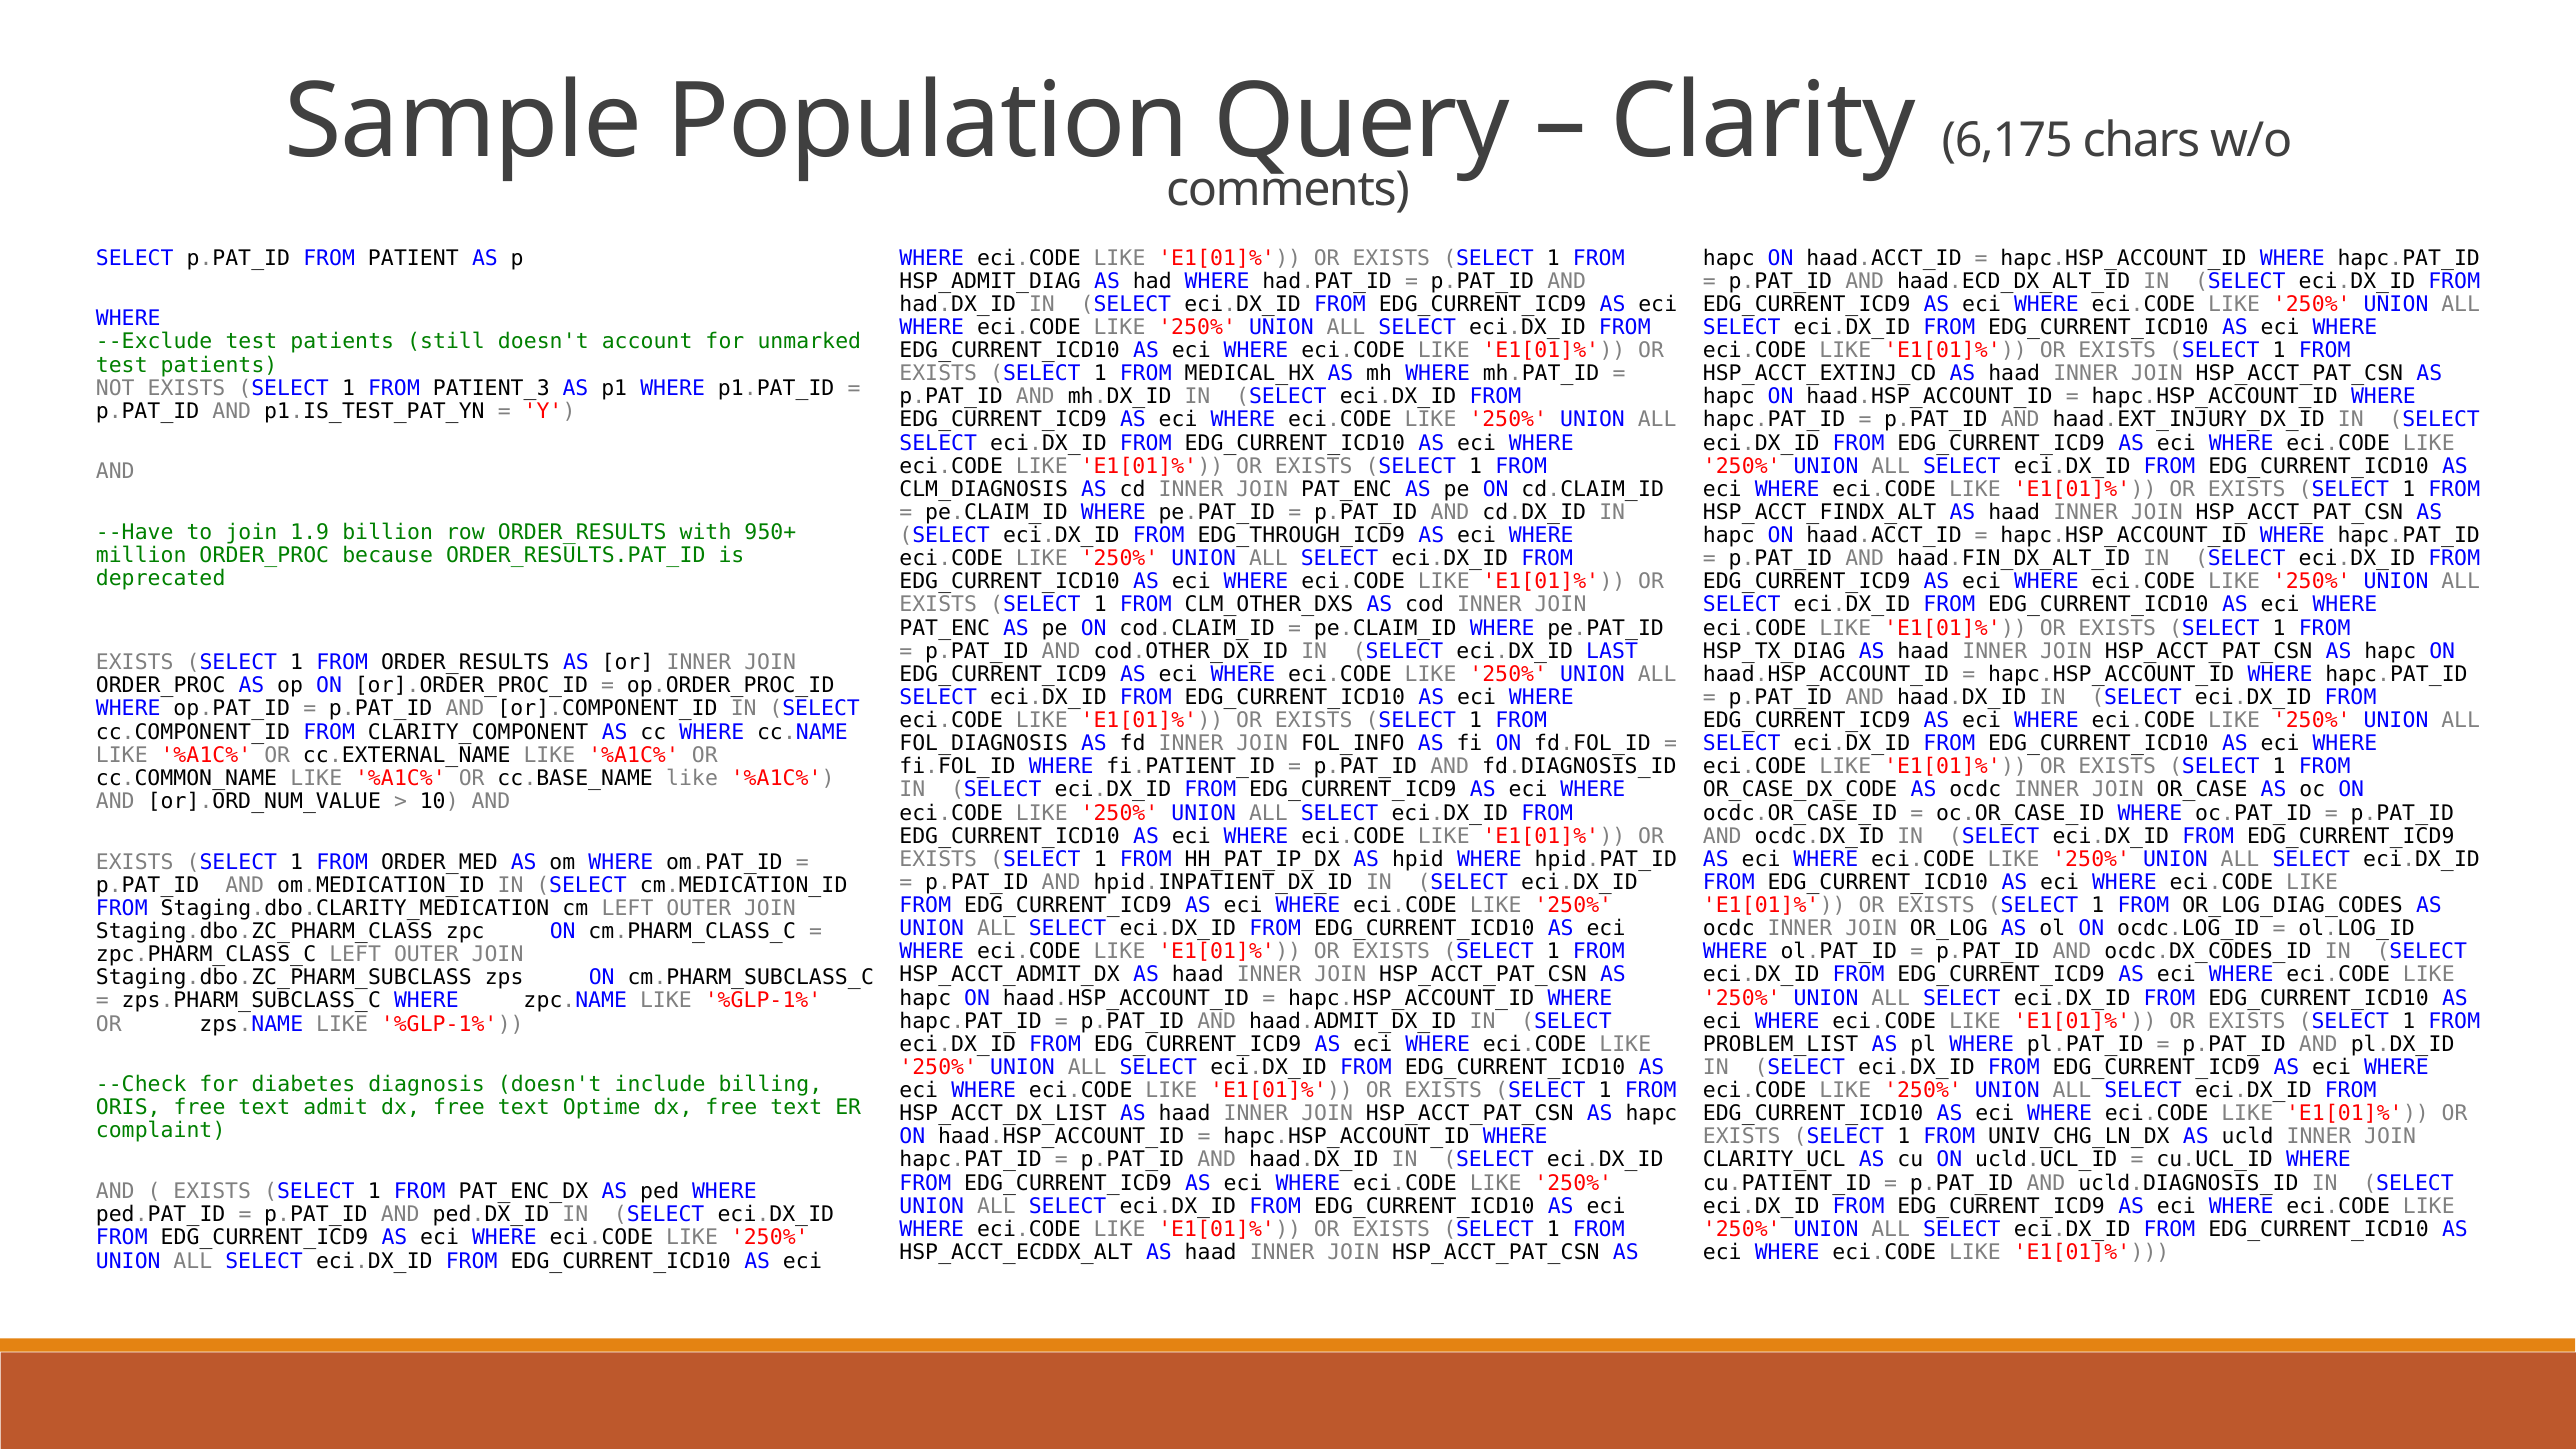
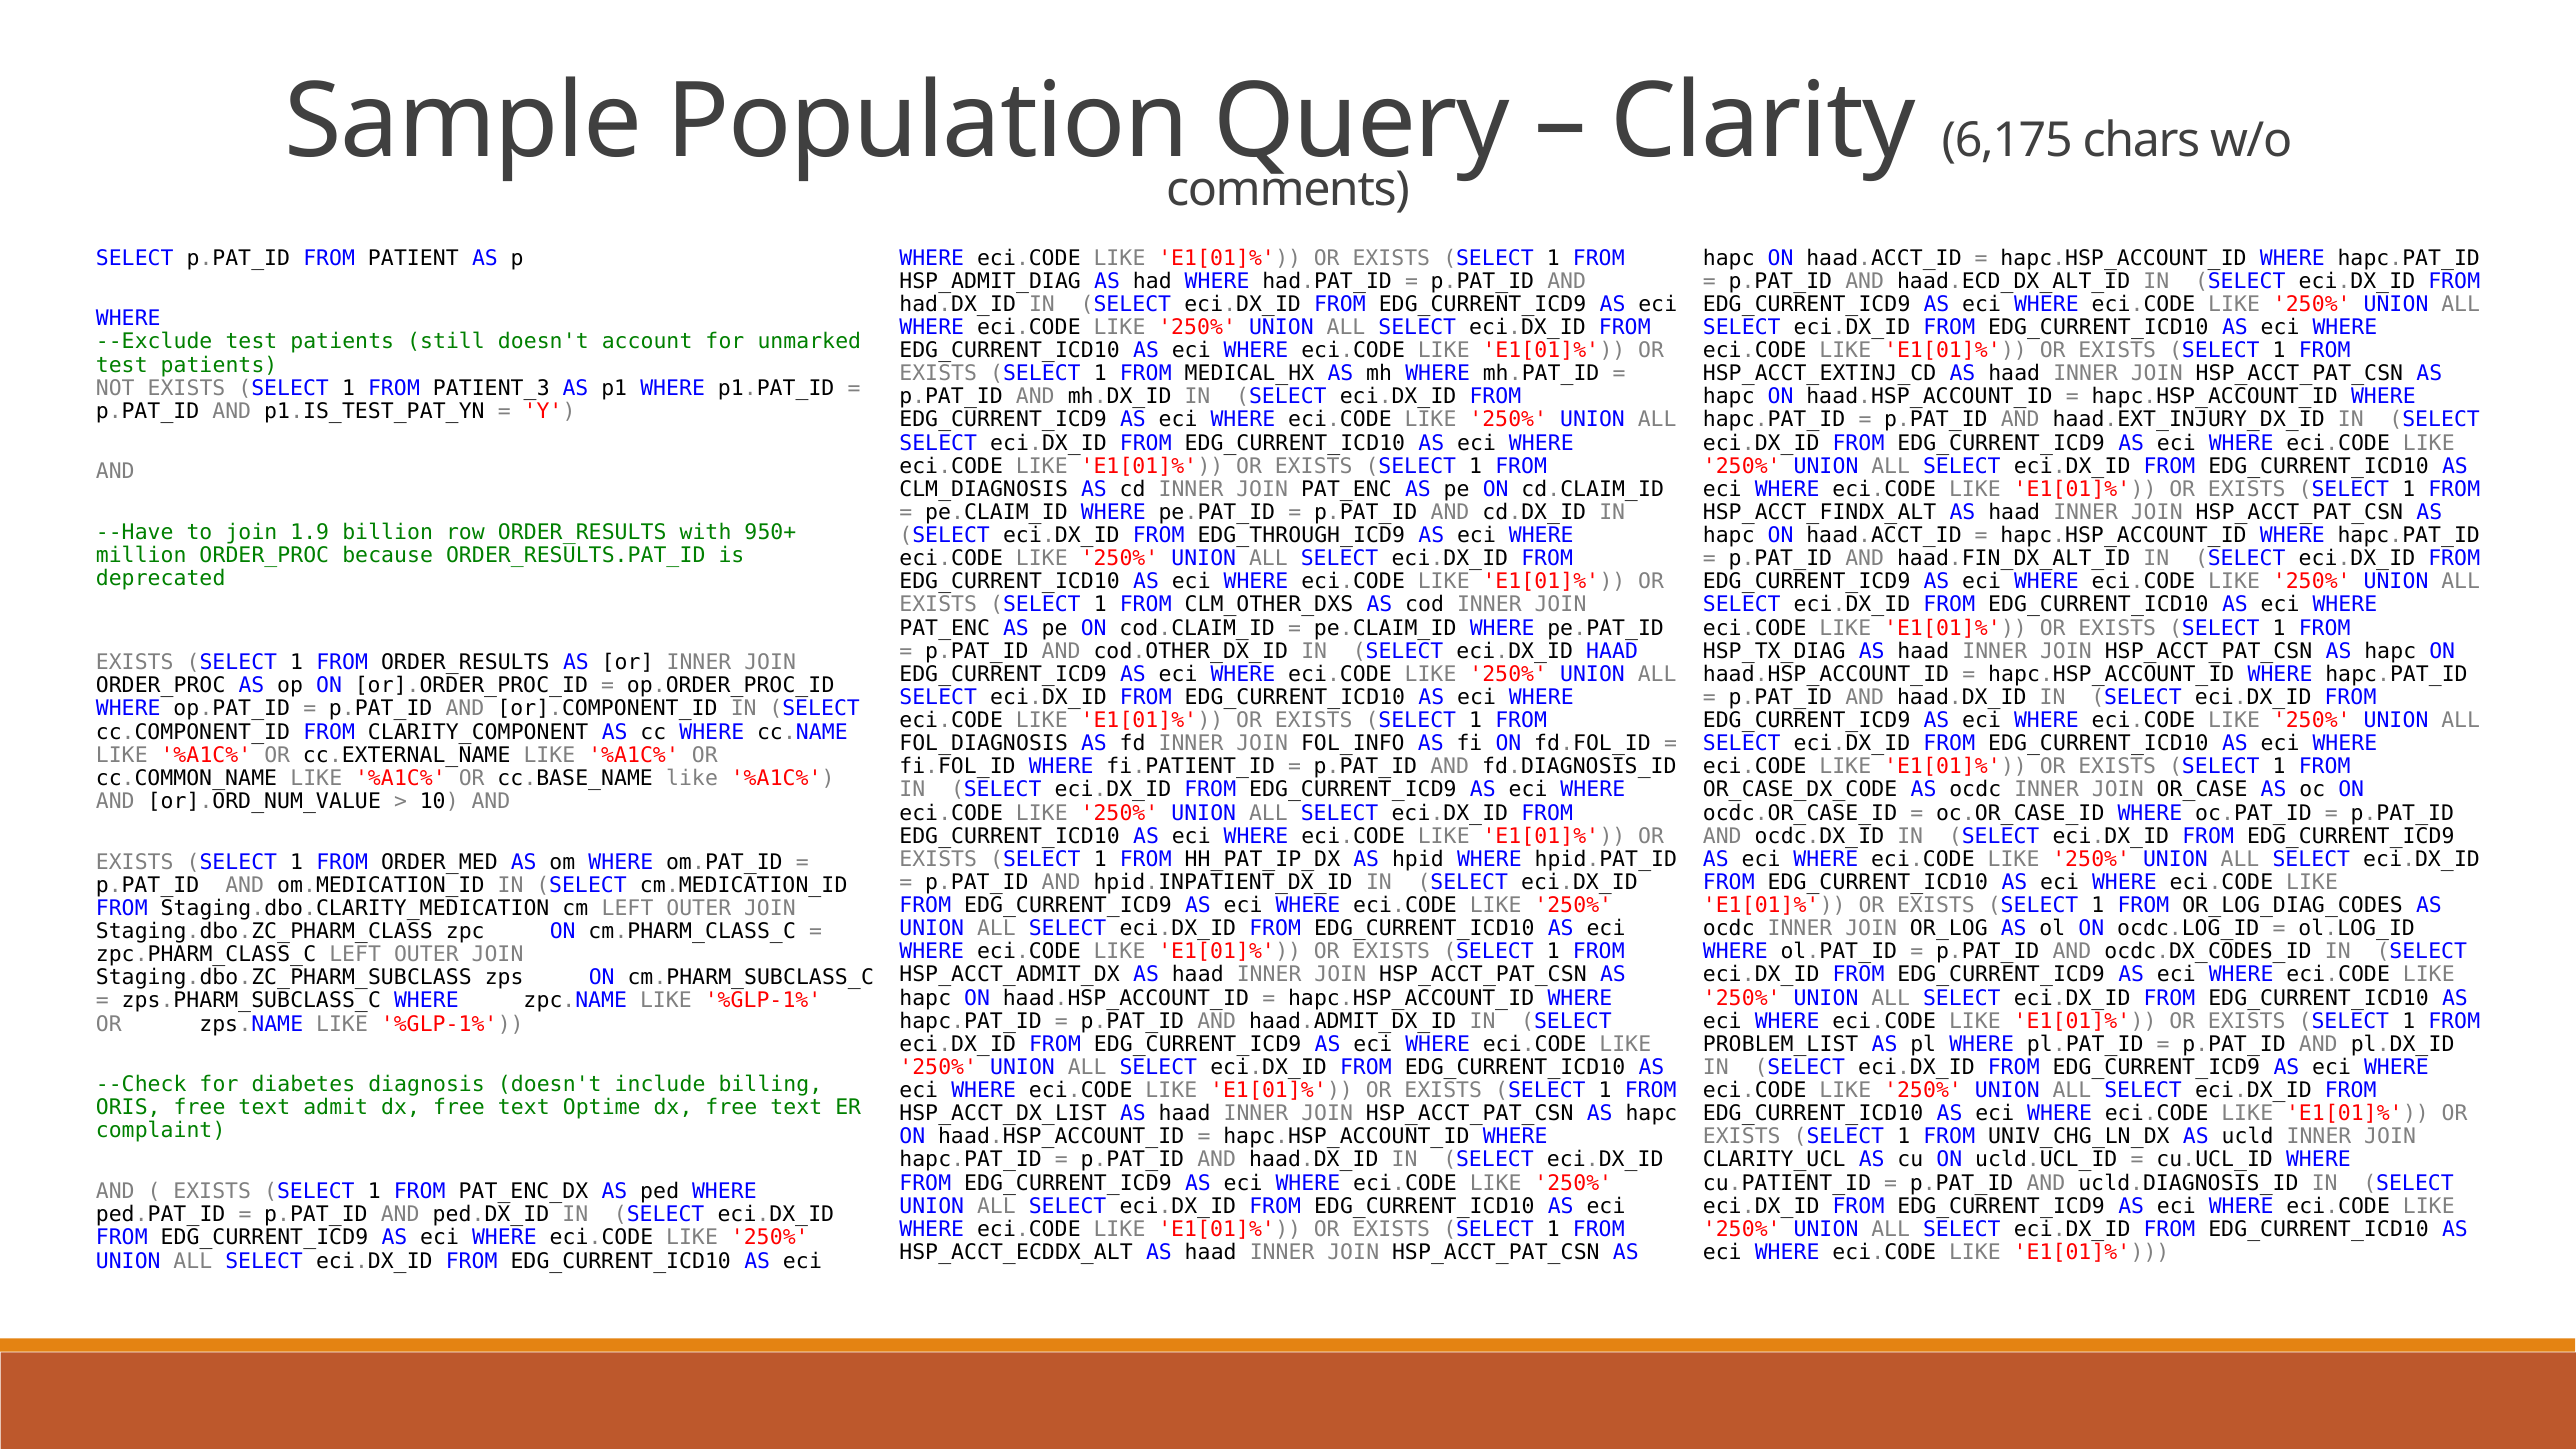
eci.DX_ID LAST: LAST -> HAAD
